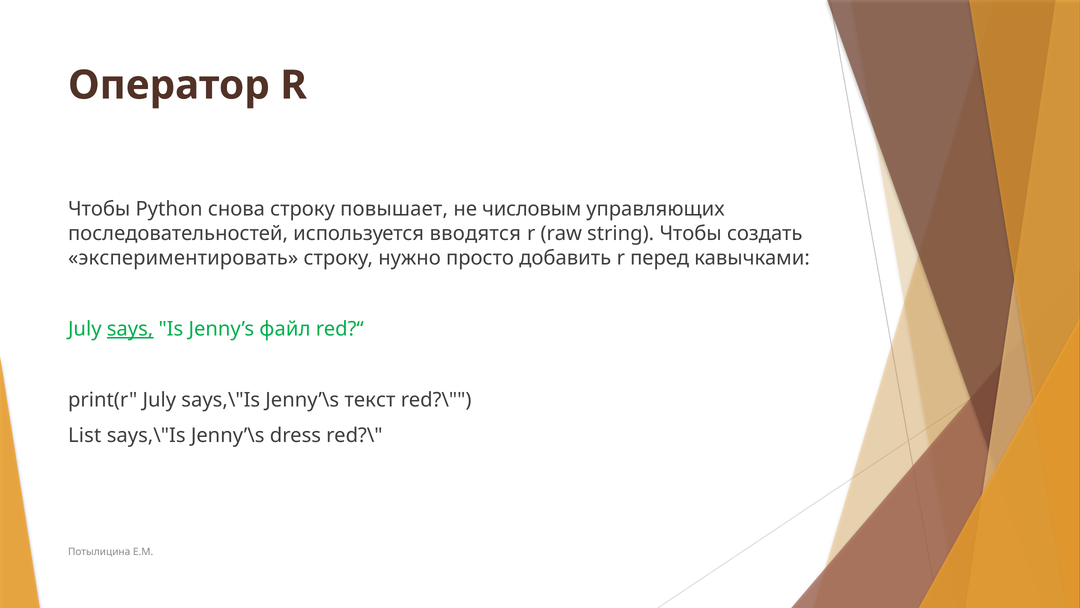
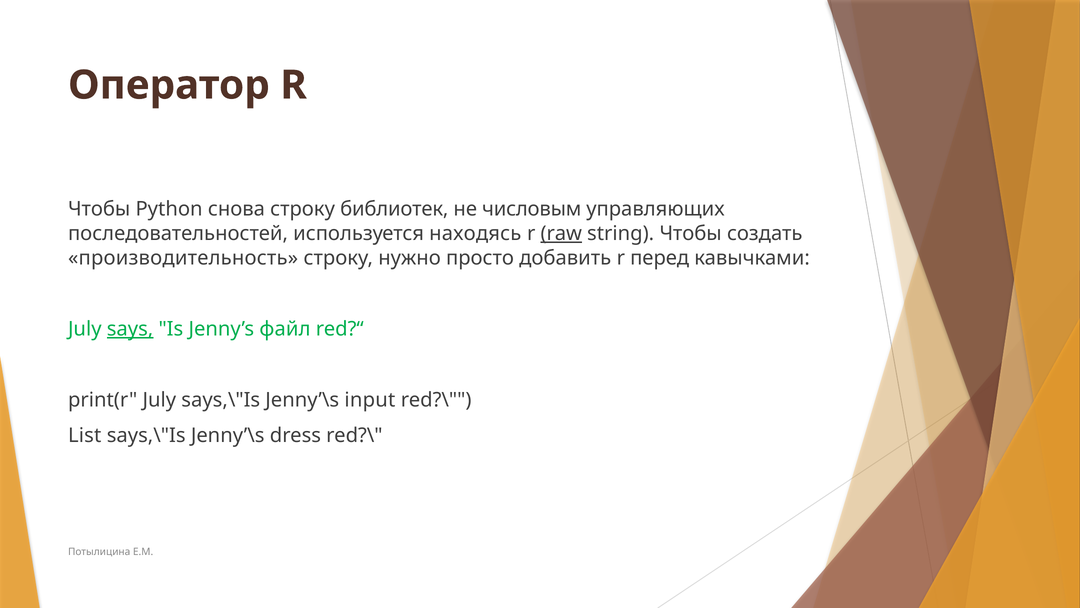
повышает: повышает -> библиотек
вводятся: вводятся -> находясь
raw underline: none -> present
экспериментировать: экспериментировать -> производительность
текст: текст -> input
